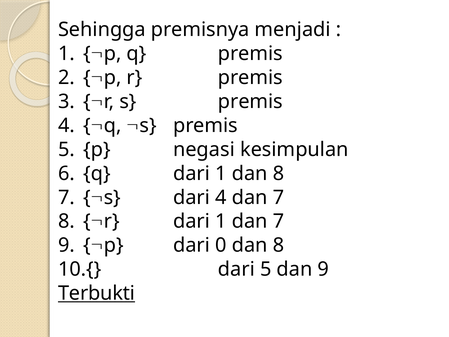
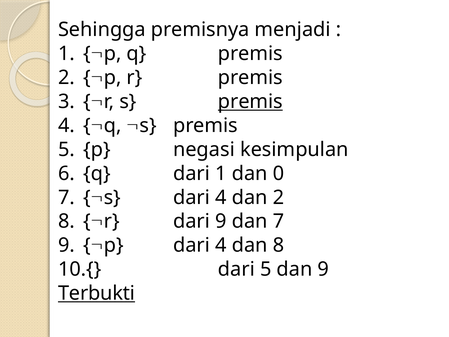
premis at (250, 101) underline: none -> present
1 dan 8: 8 -> 0
4 dan 7: 7 -> 2
r dari 1: 1 -> 9
p dari 0: 0 -> 4
